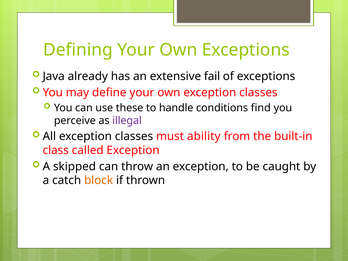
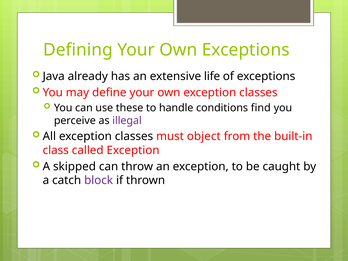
fail: fail -> life
ability: ability -> object
block colour: orange -> purple
